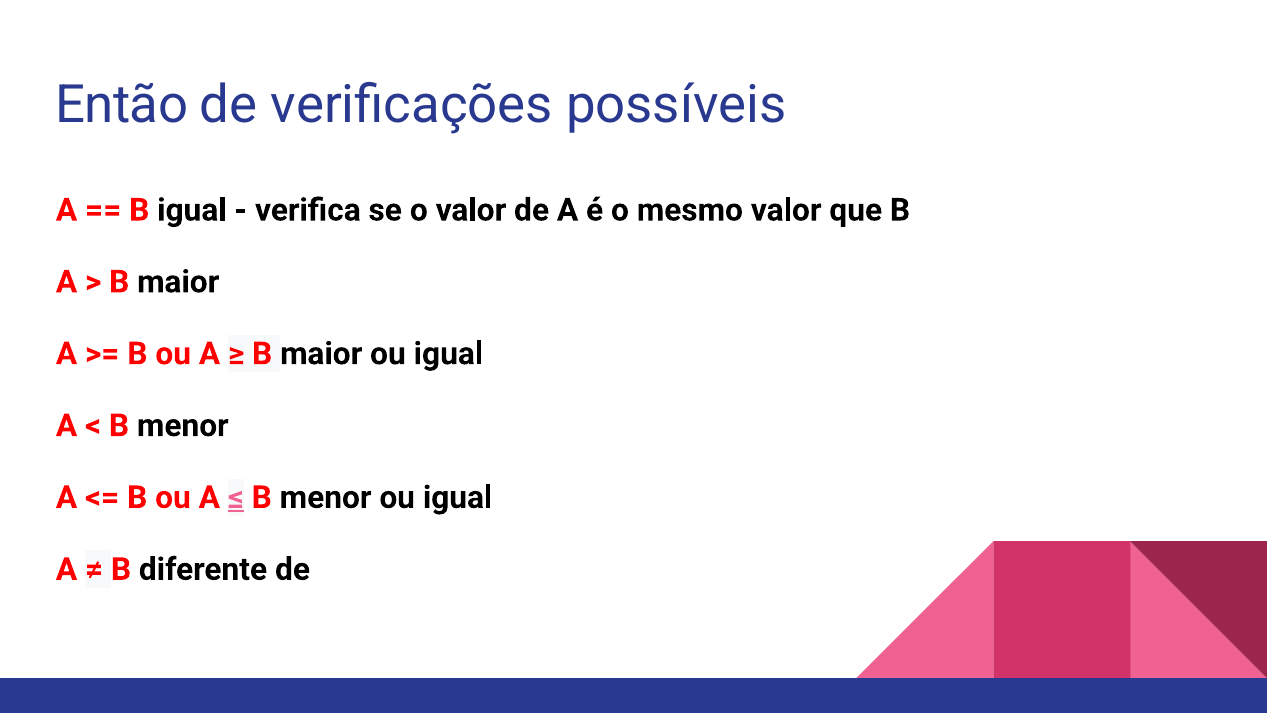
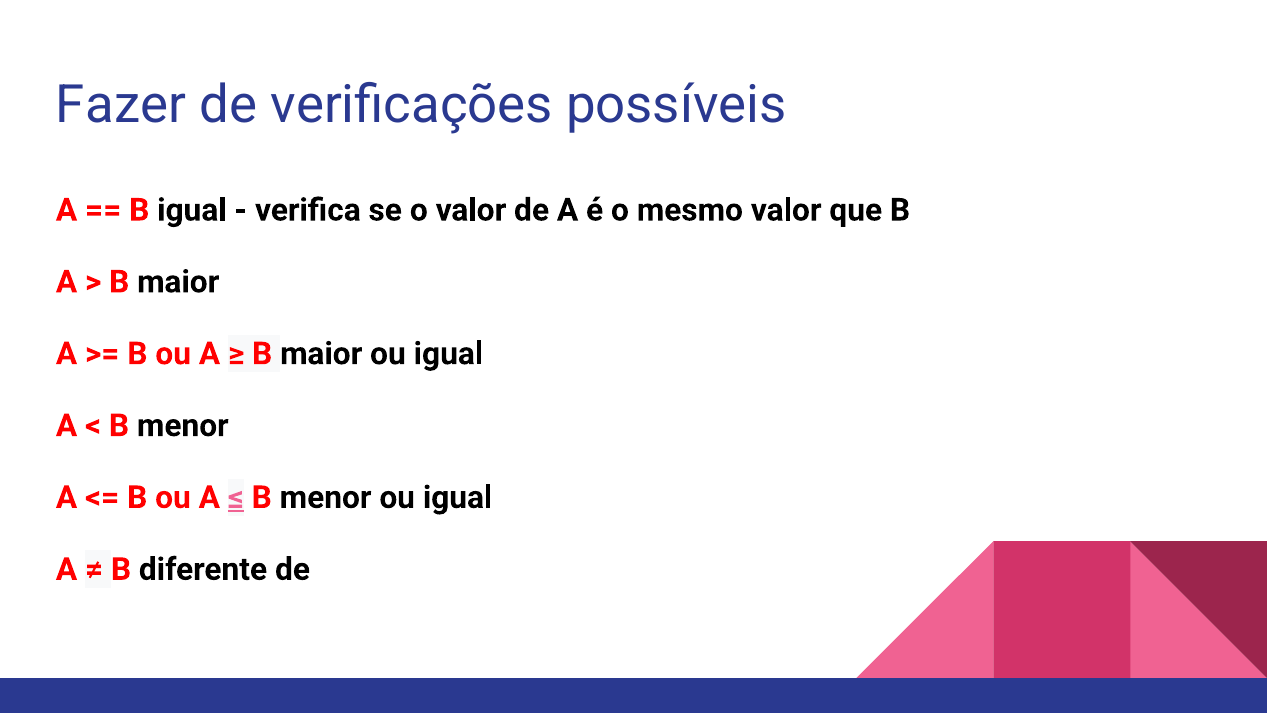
Então: Então -> Fazer
